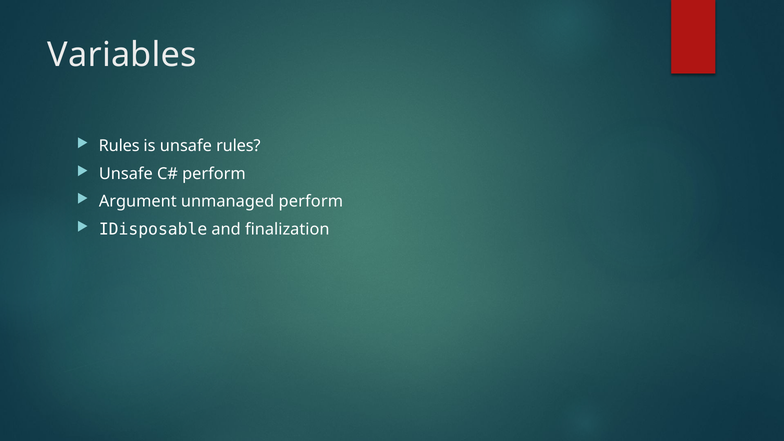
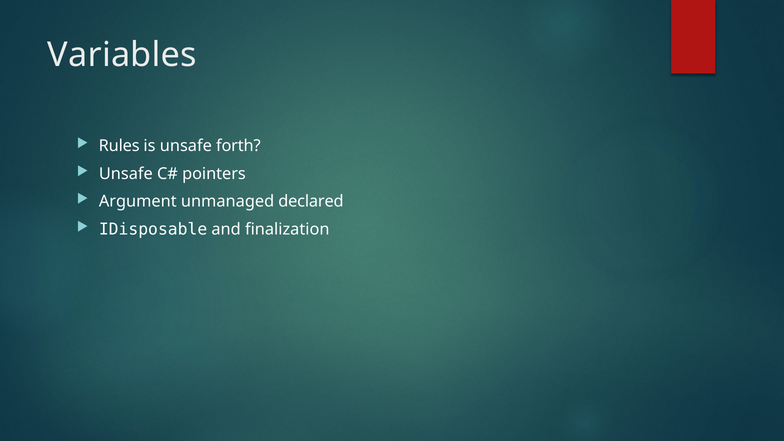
unsafe rules: rules -> forth
perform at (214, 174): perform -> pointers
unmanaged perform: perform -> declared
